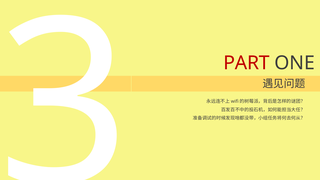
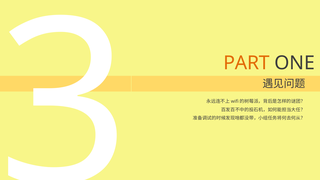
PART colour: red -> orange
